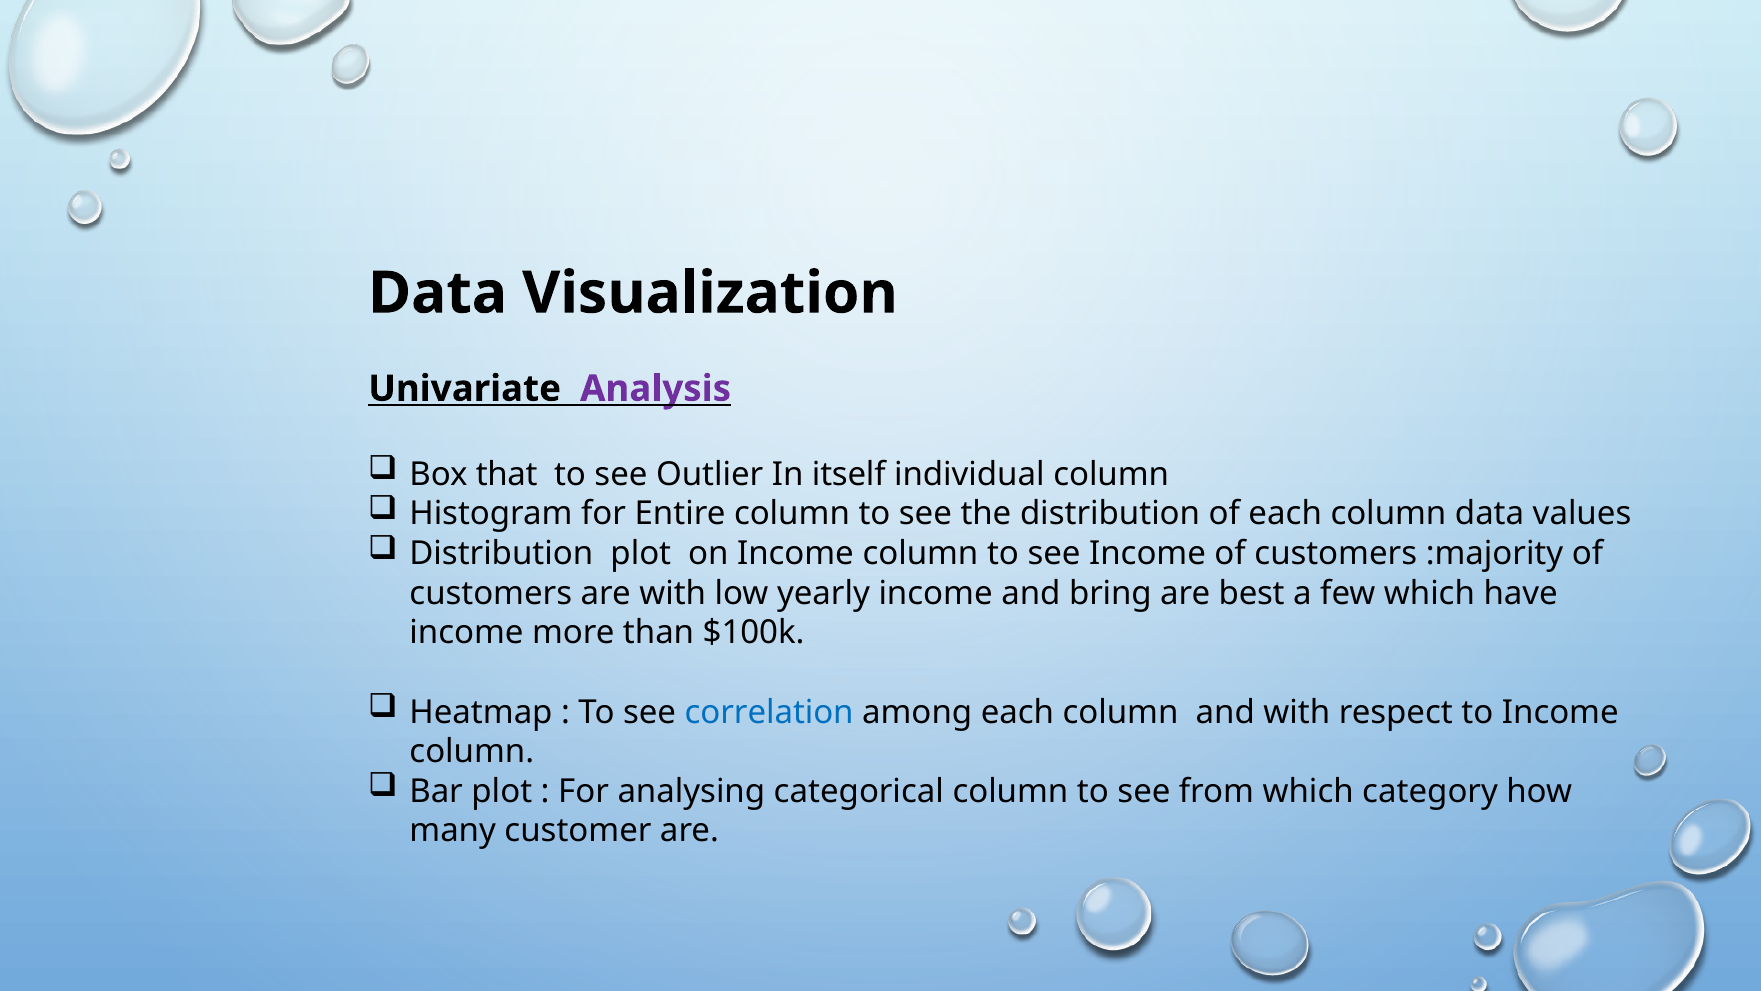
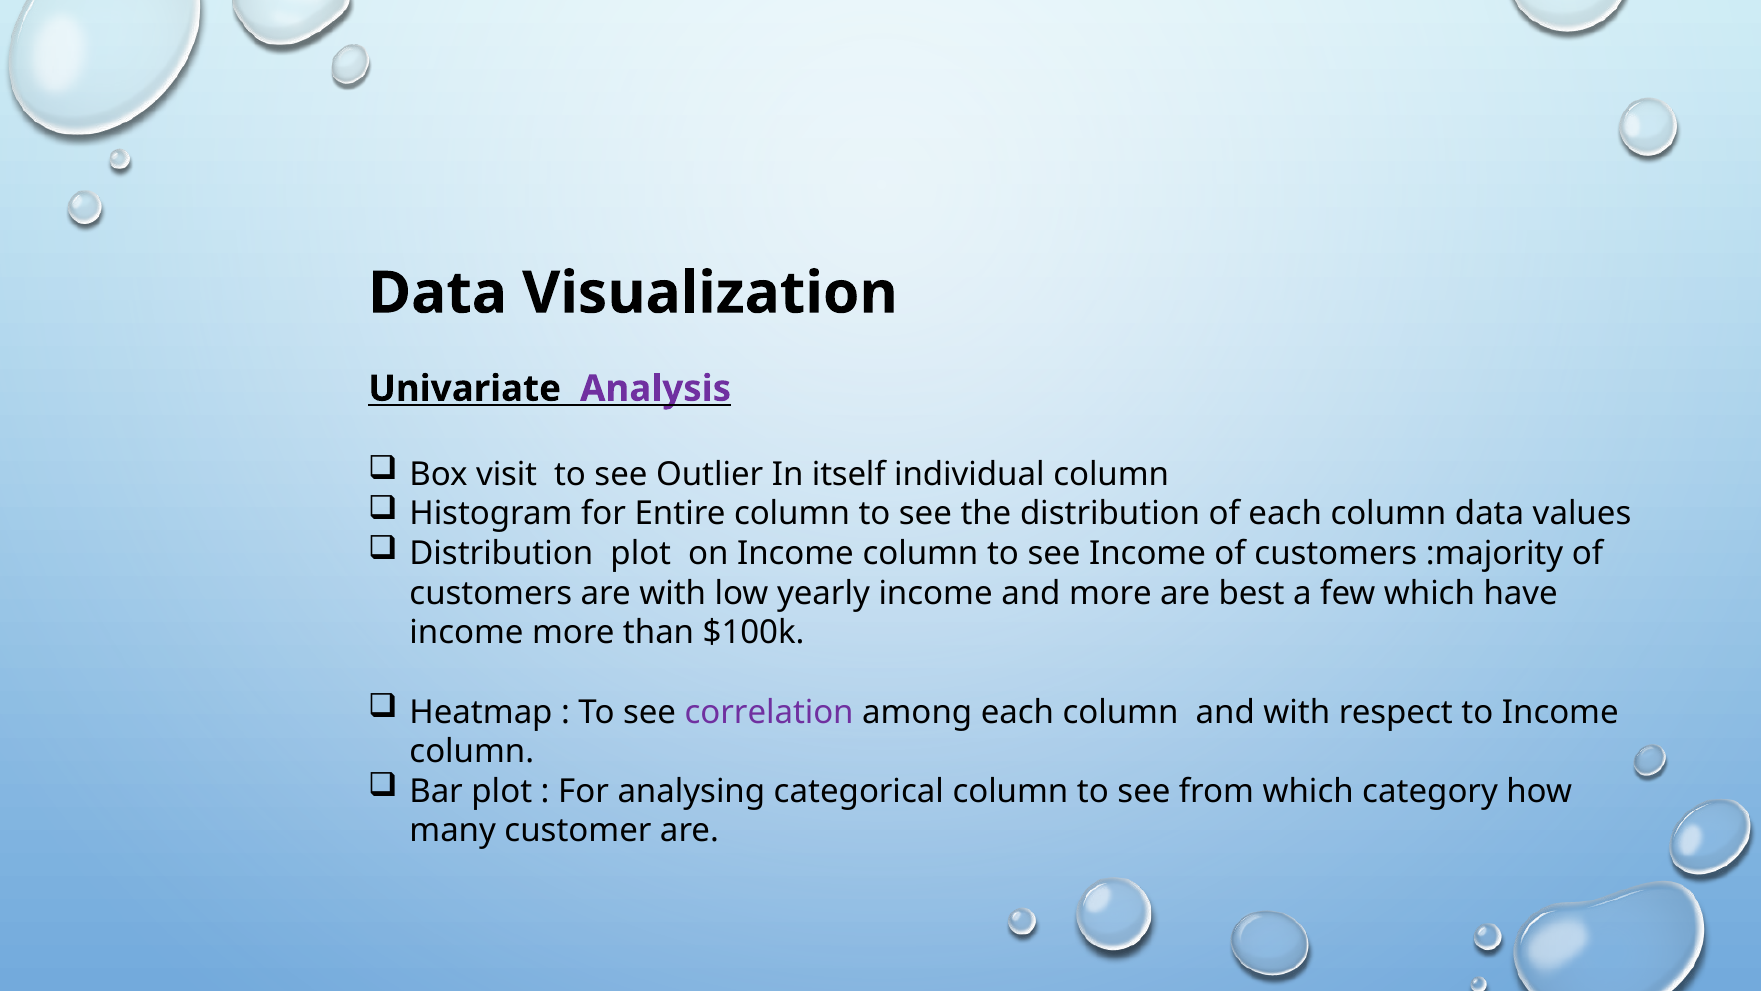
that: that -> visit
and bring: bring -> more
correlation colour: blue -> purple
